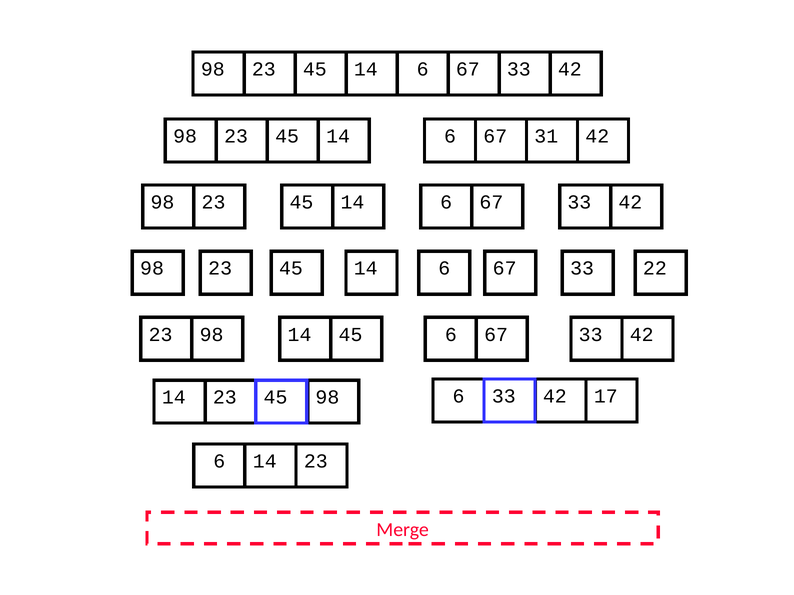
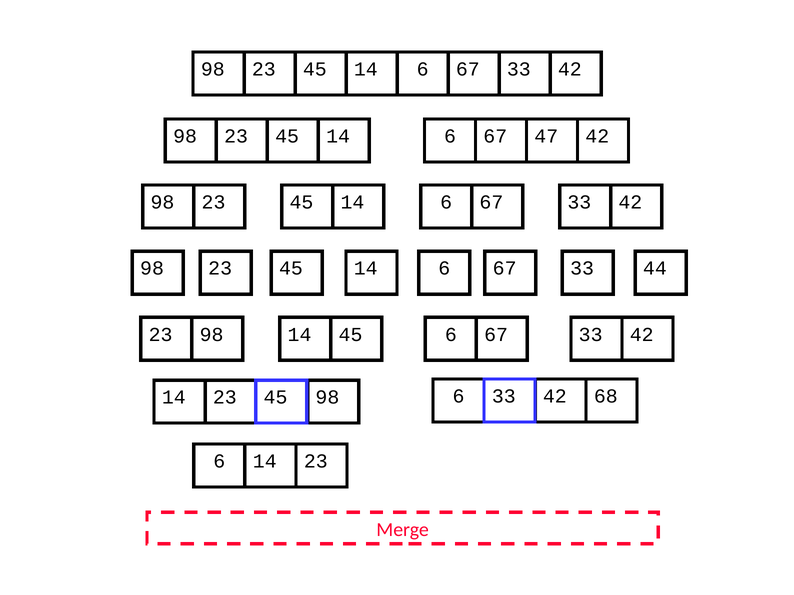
31: 31 -> 47
22: 22 -> 44
17: 17 -> 68
